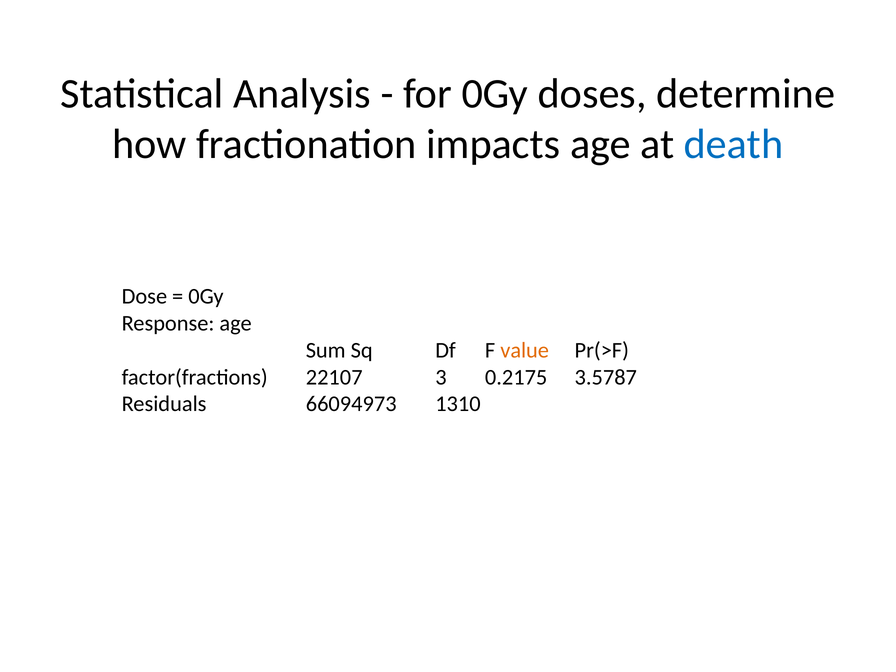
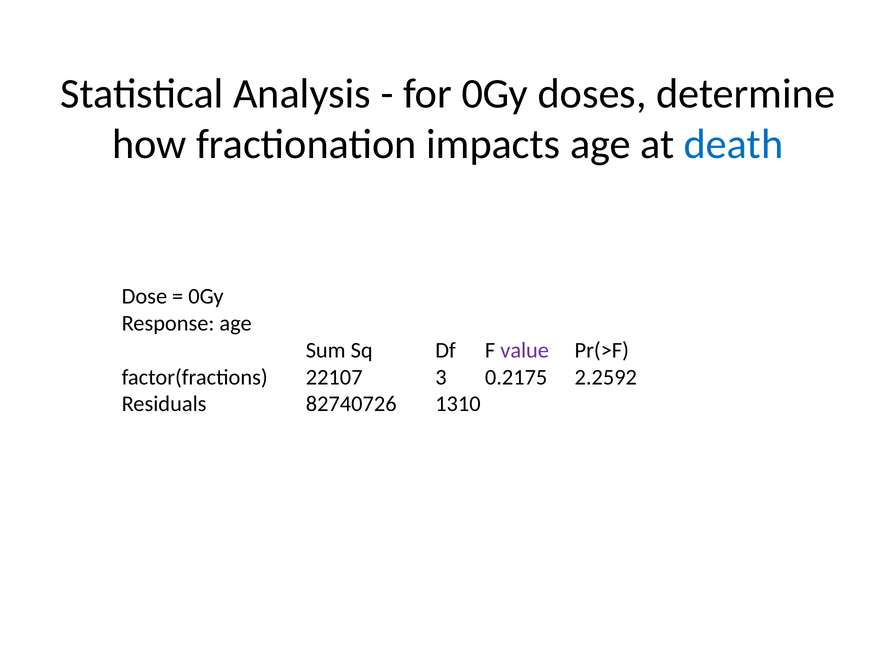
value colour: orange -> purple
3.5787: 3.5787 -> 2.2592
66094973: 66094973 -> 82740726
